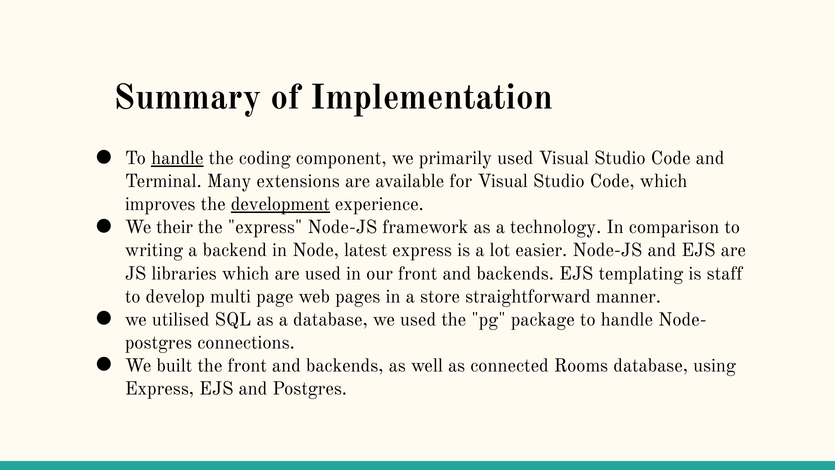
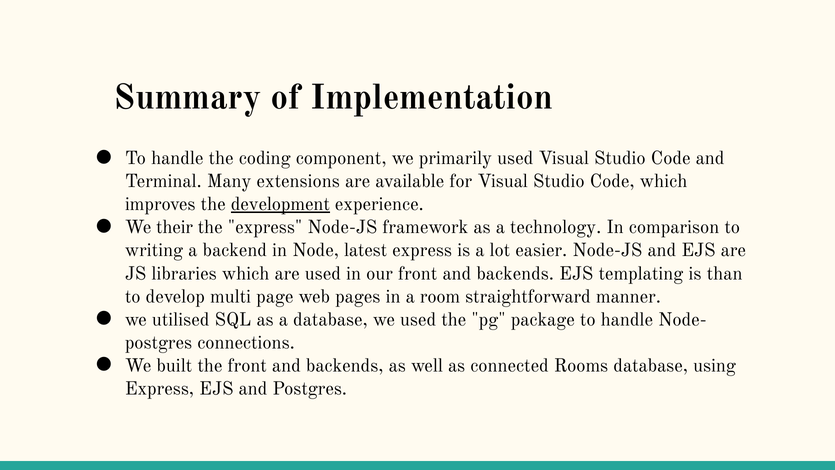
handle at (177, 158) underline: present -> none
staff: staff -> than
store: store -> room
